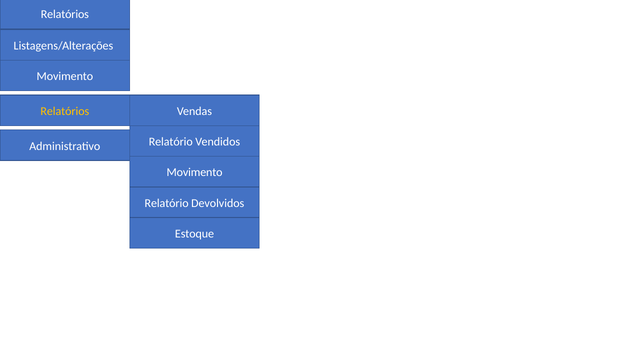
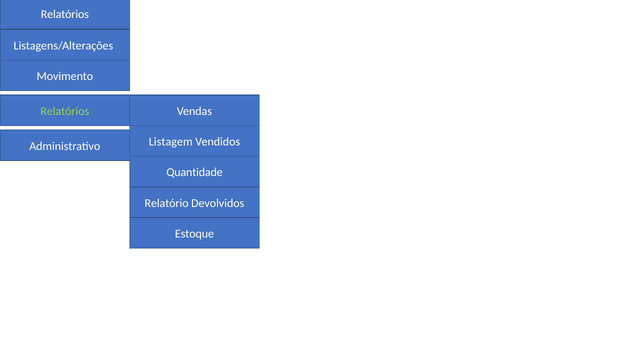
Relatórios at (65, 111) colour: yellow -> light green
Relatório at (171, 142): Relatório -> Listagem
Movimento at (195, 173): Movimento -> Quantidade
